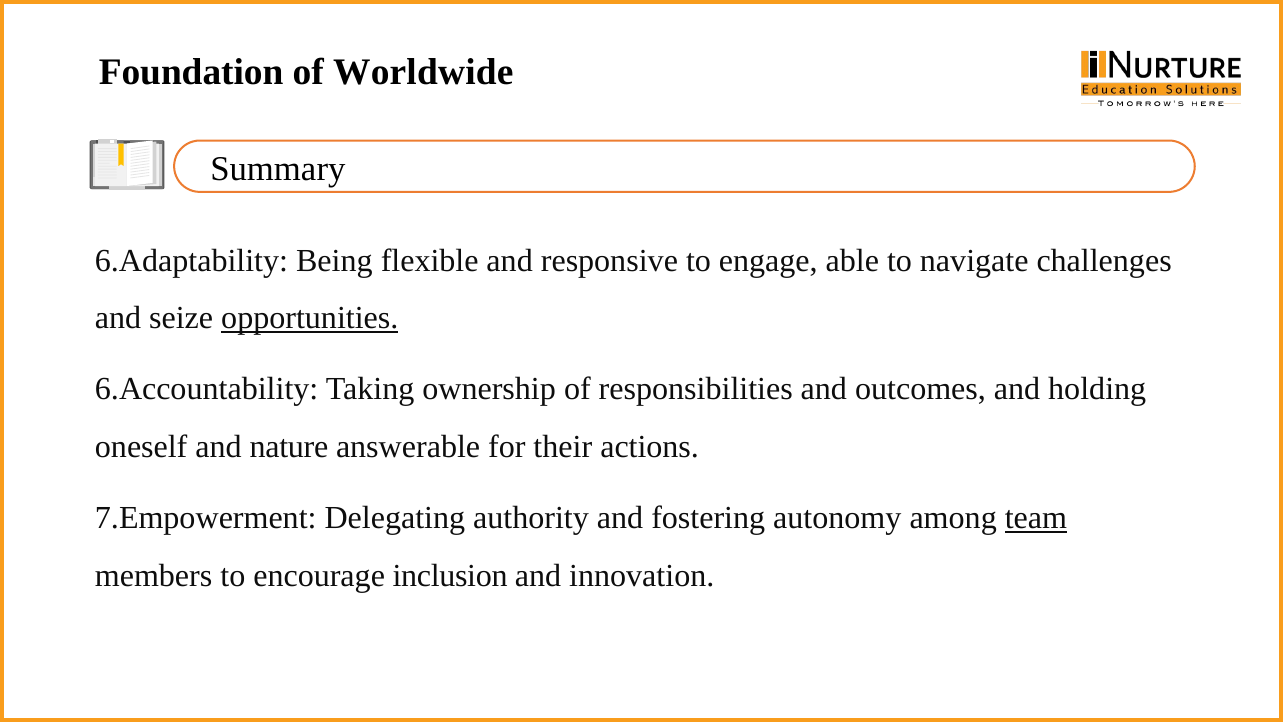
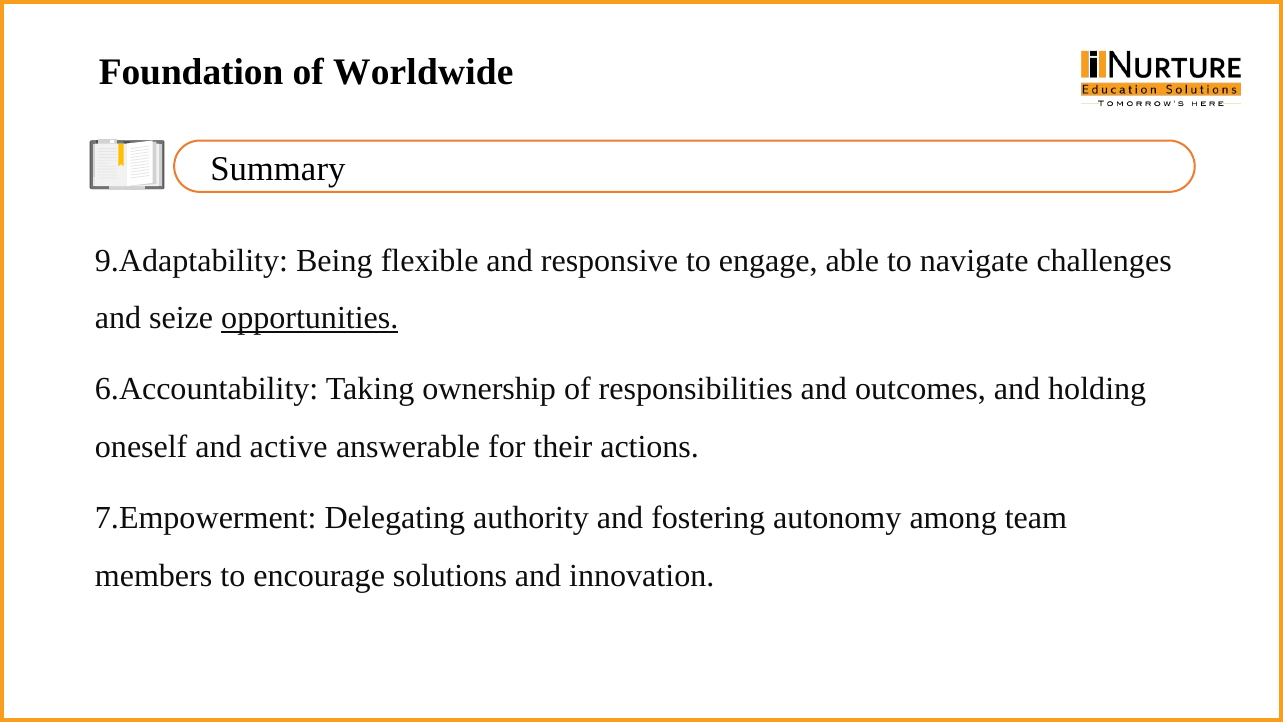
6.Adaptability: 6.Adaptability -> 9.Adaptability
nature: nature -> active
team underline: present -> none
inclusion: inclusion -> solutions
